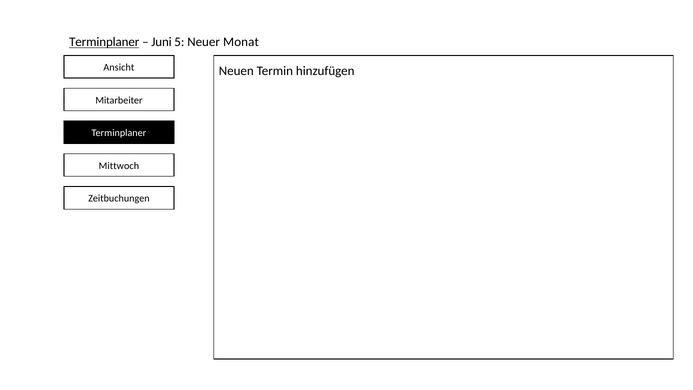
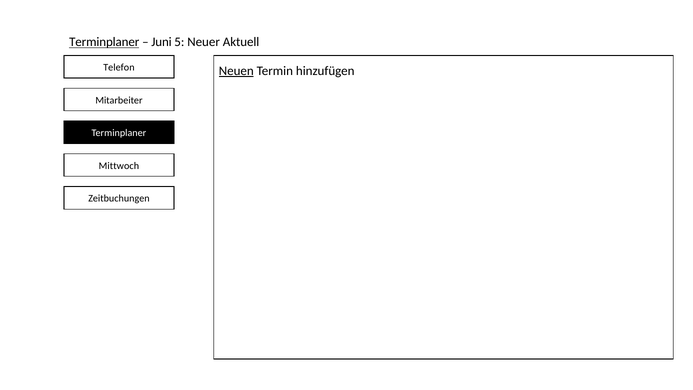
Monat: Monat -> Aktuell
Ansicht: Ansicht -> Telefon
Neuen underline: none -> present
